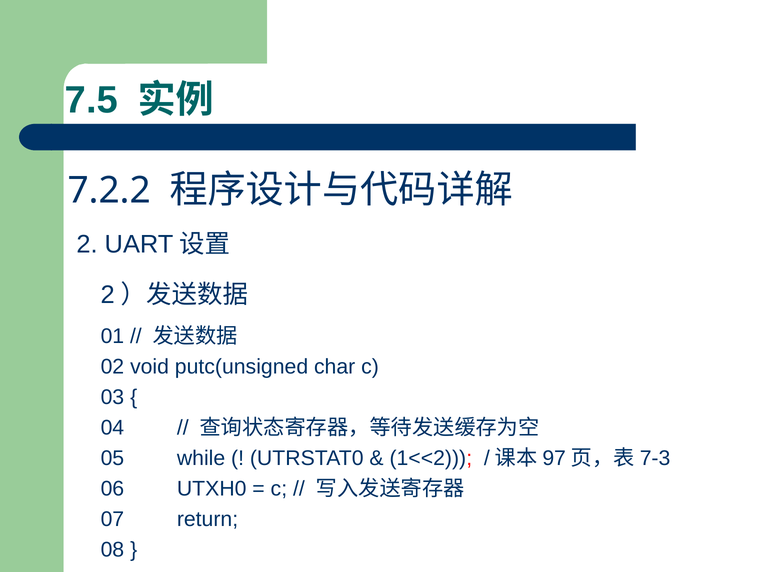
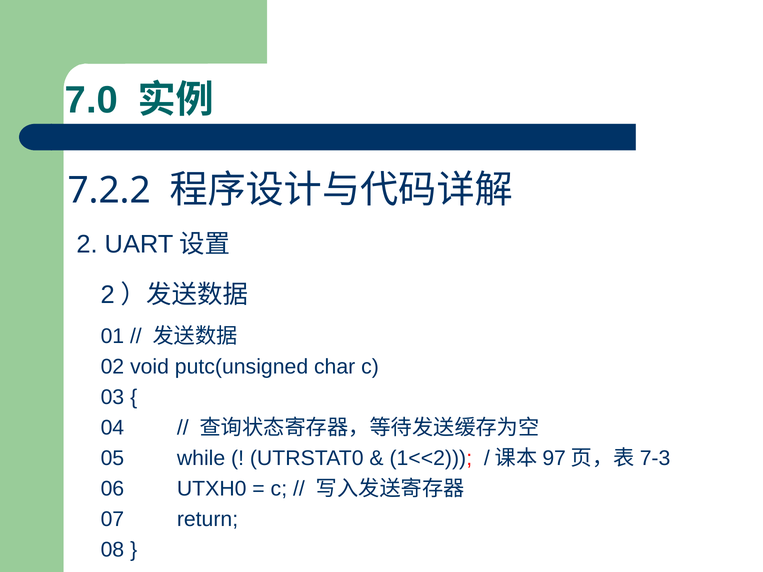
7.5: 7.5 -> 7.0
